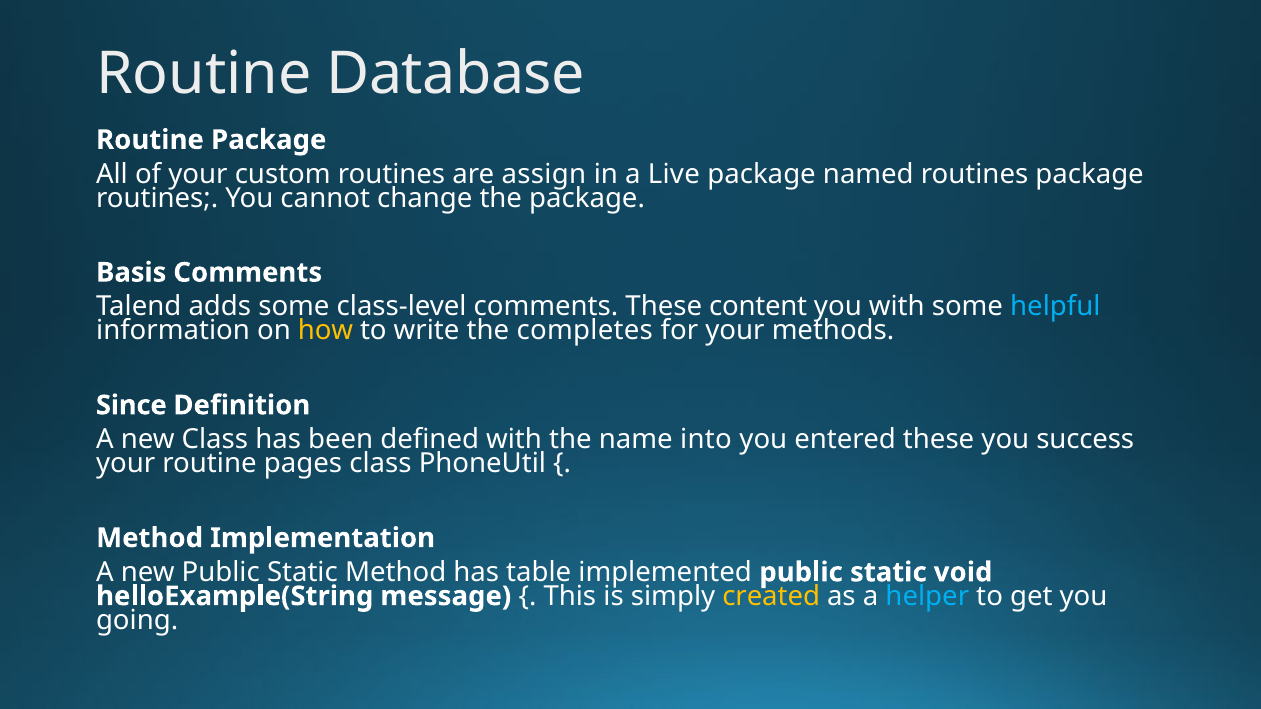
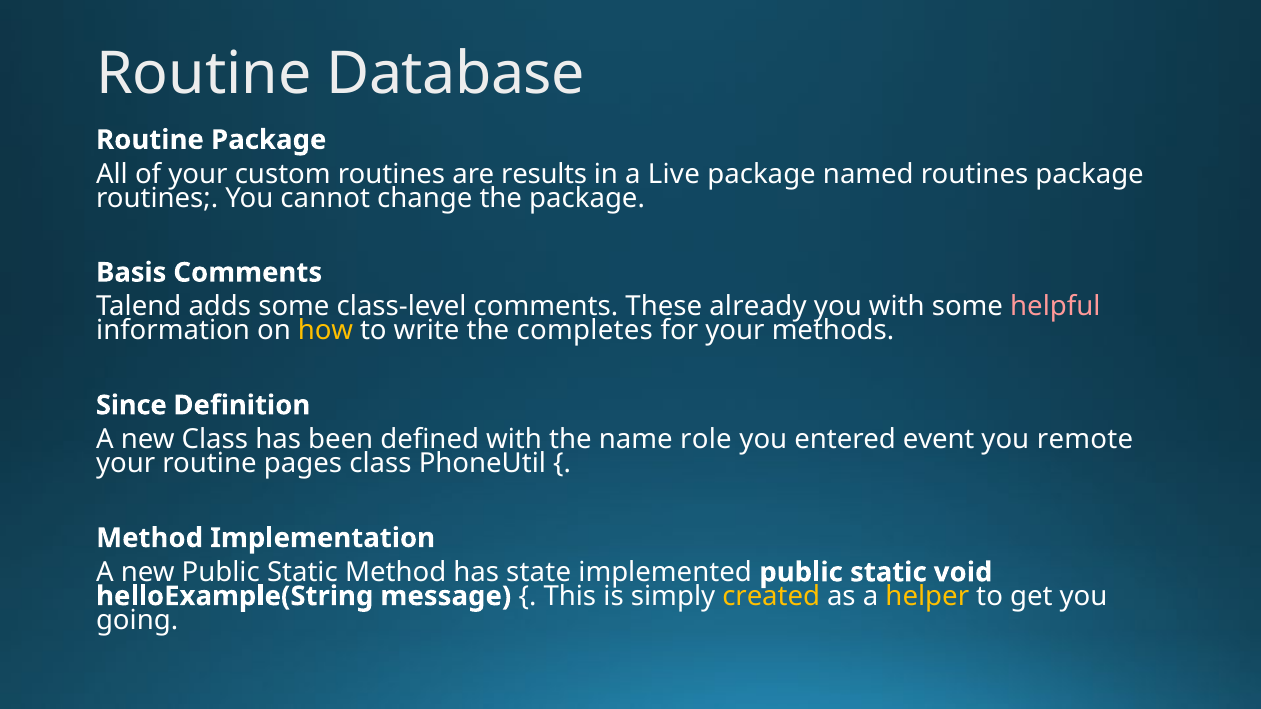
assign: assign -> results
content: content -> already
helpful colour: light blue -> pink
into: into -> role
entered these: these -> event
success: success -> remote
table: table -> state
helper colour: light blue -> yellow
